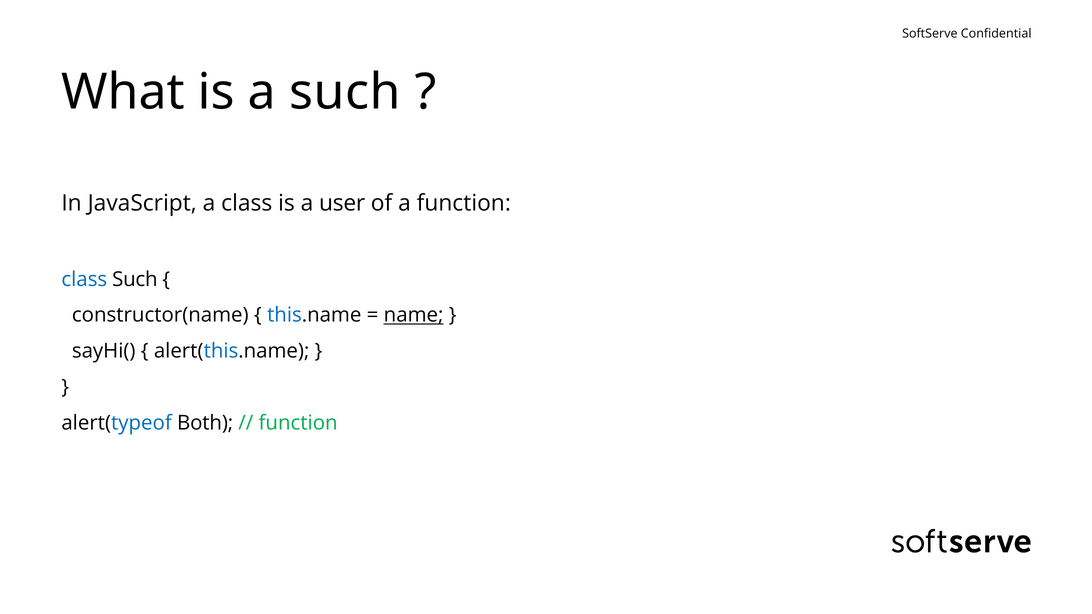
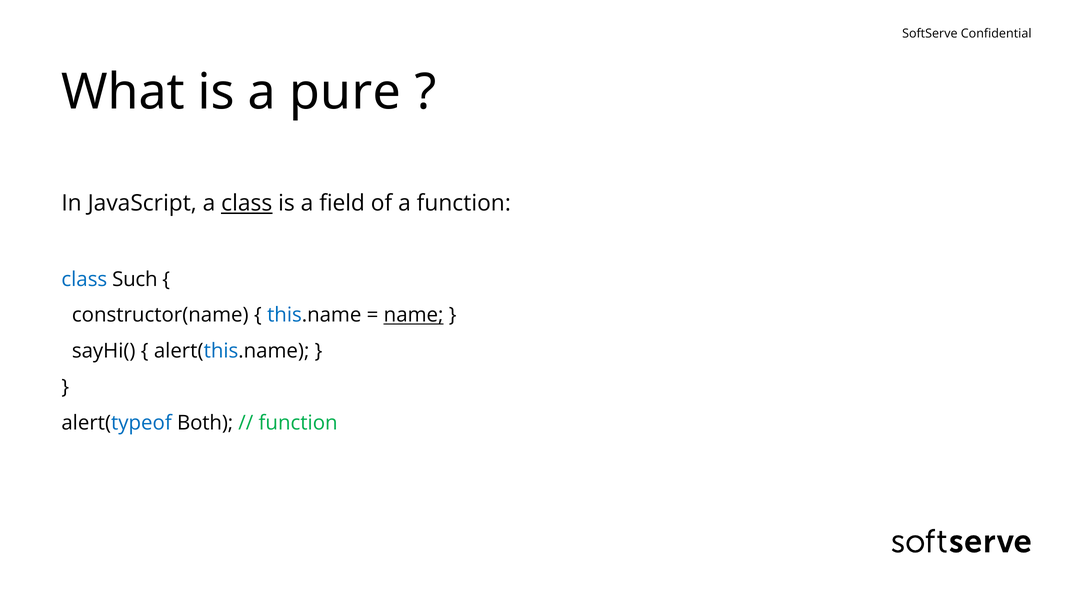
a such: such -> pure
class at (247, 204) underline: none -> present
user: user -> field
